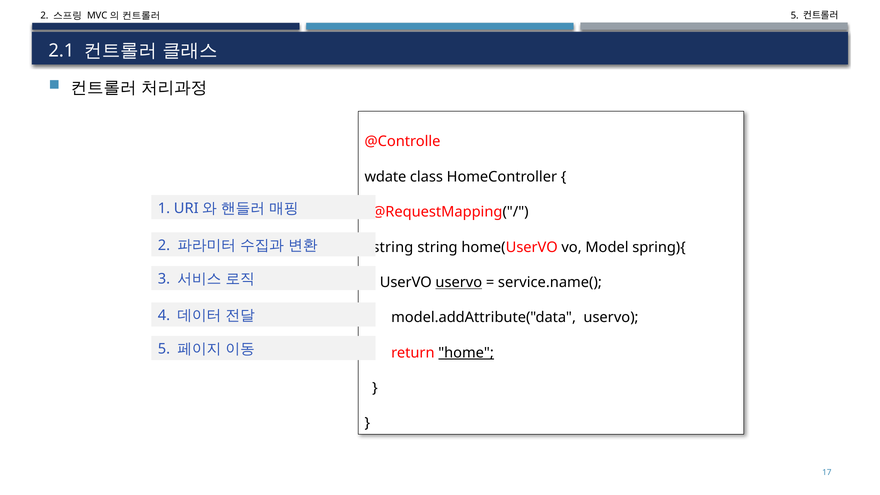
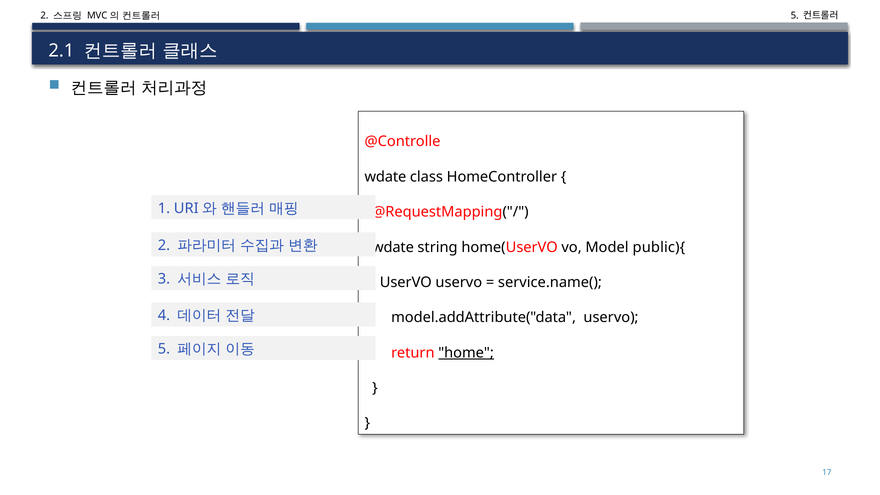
string at (393, 247): string -> wdate
spring){: spring){ -> public){
uservo at (459, 282) underline: present -> none
